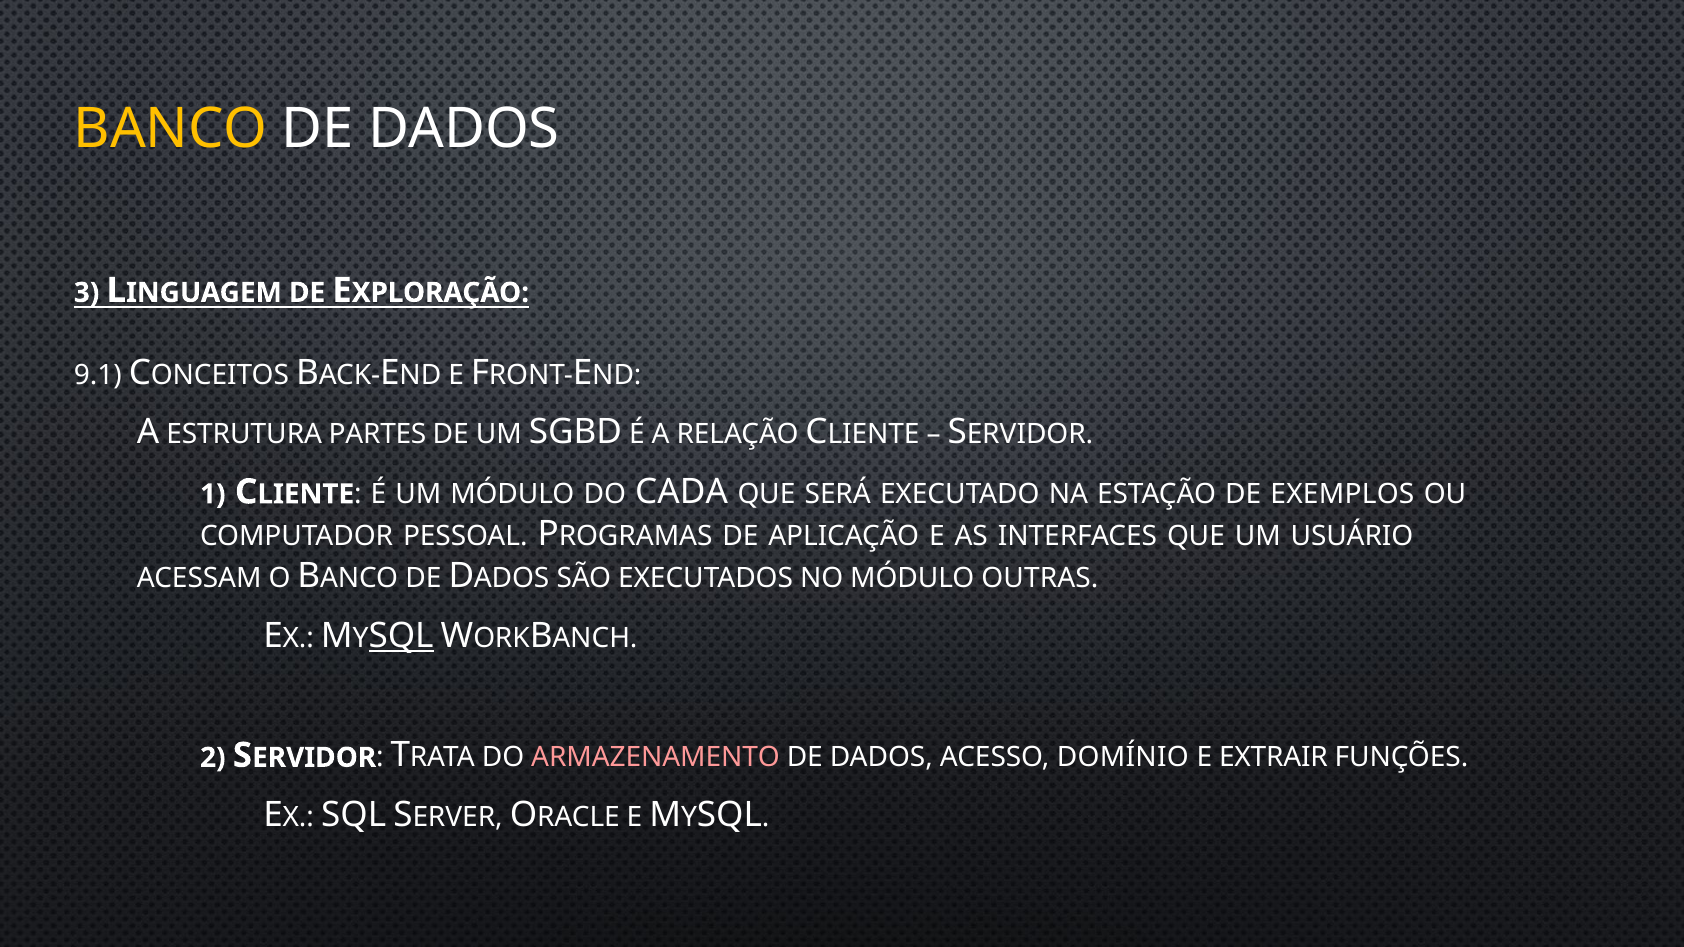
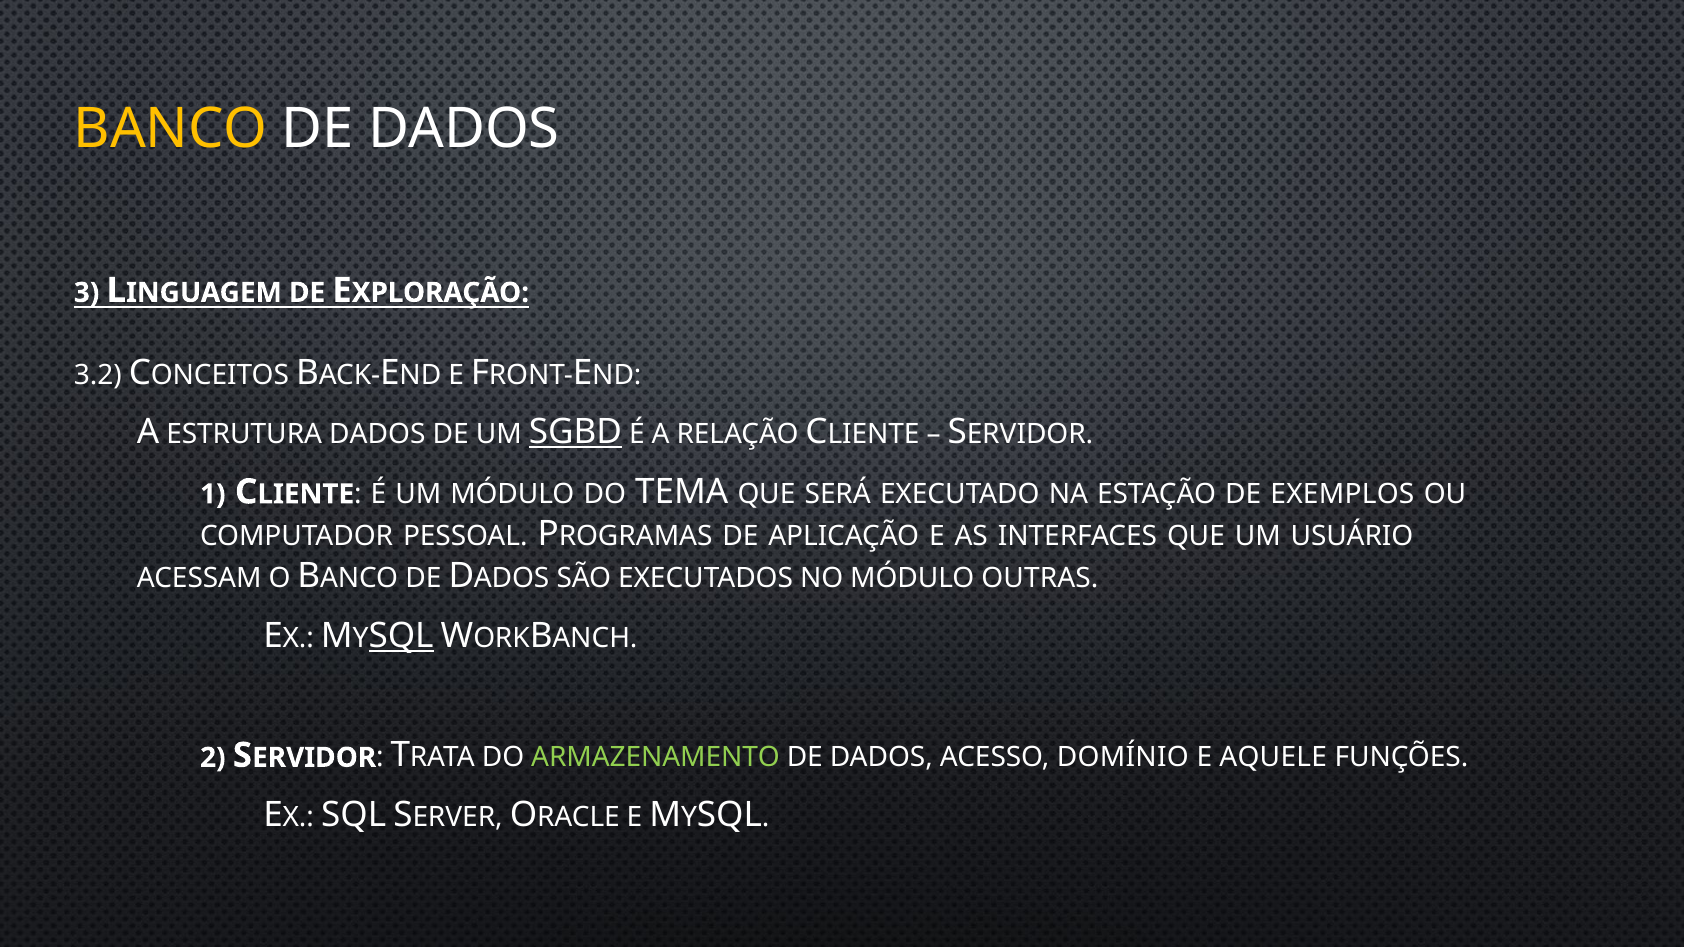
9.1: 9.1 -> 3.2
ESTRUTURA PARTES: PARTES -> DADOS
SGBD underline: none -> present
CADA: CADA -> TEMA
ARMAZENAMENTO colour: pink -> light green
EXTRAIR: EXTRAIR -> AQUELE
